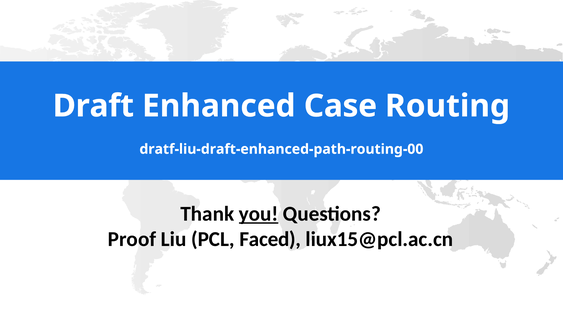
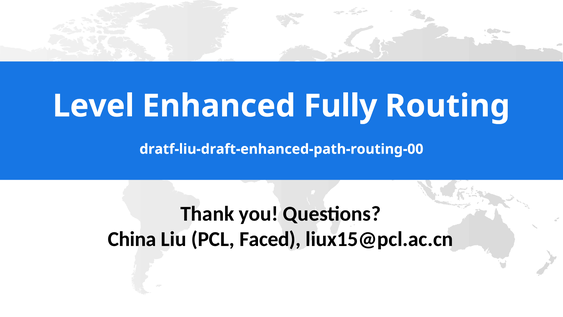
Draft: Draft -> Level
Case: Case -> Fully
you underline: present -> none
Proof: Proof -> China
